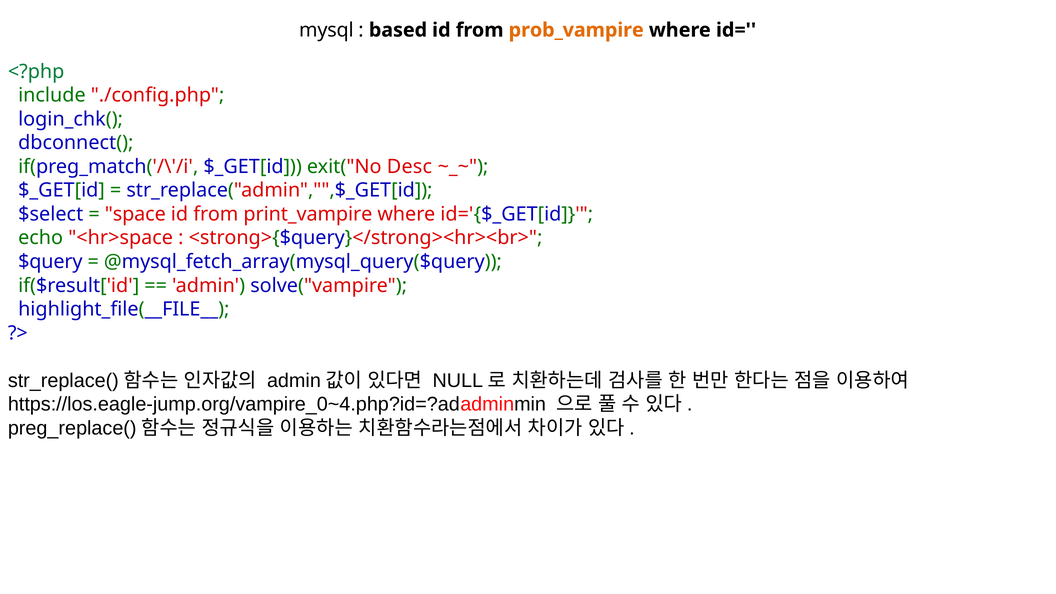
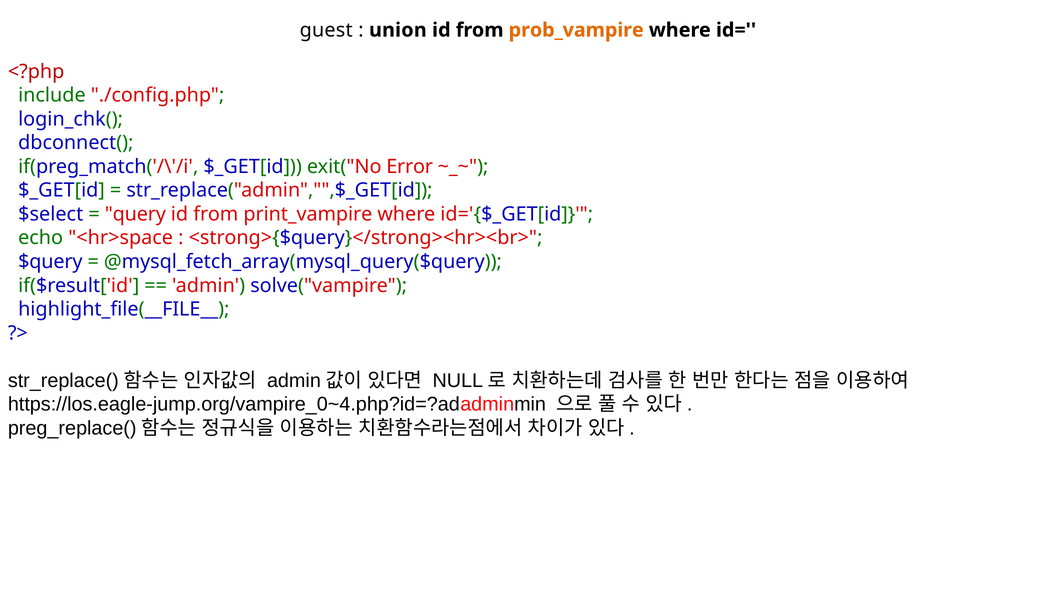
mysql: mysql -> guest
based: based -> union
<?php colour: green -> red
Desc: Desc -> Error
space: space -> query
